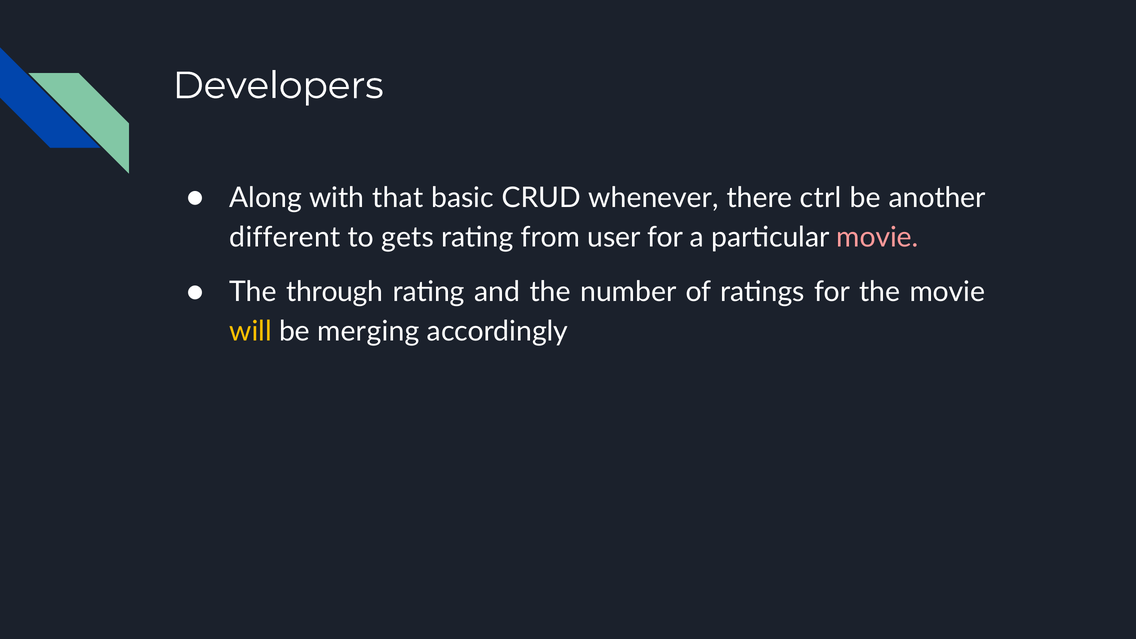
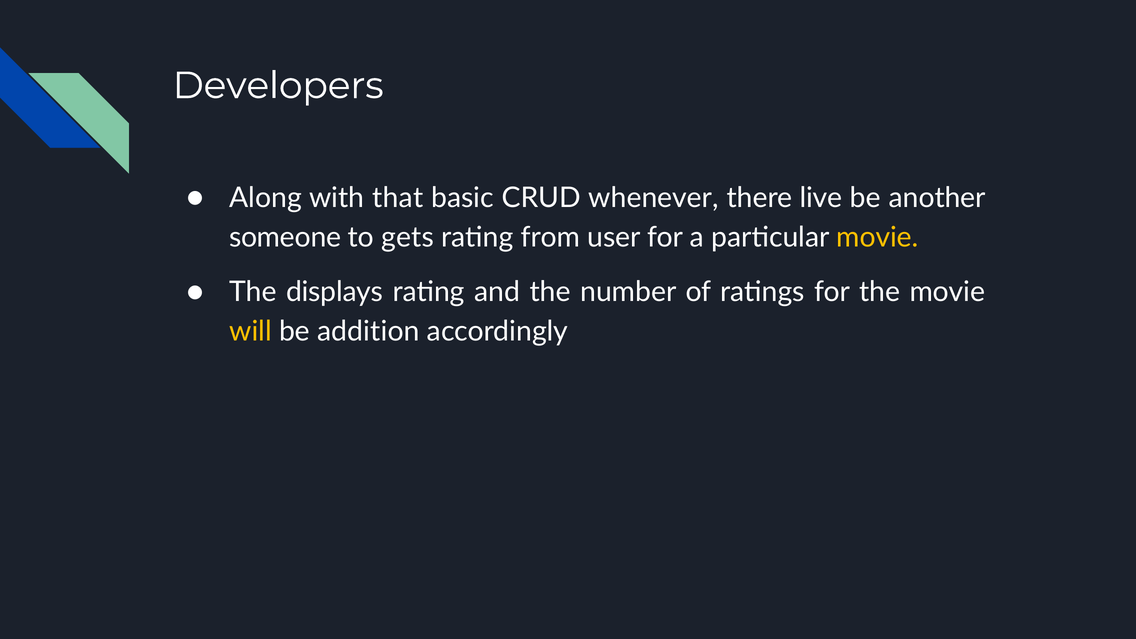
ctrl: ctrl -> live
different: different -> someone
movie at (877, 237) colour: pink -> yellow
through: through -> displays
merging: merging -> addition
